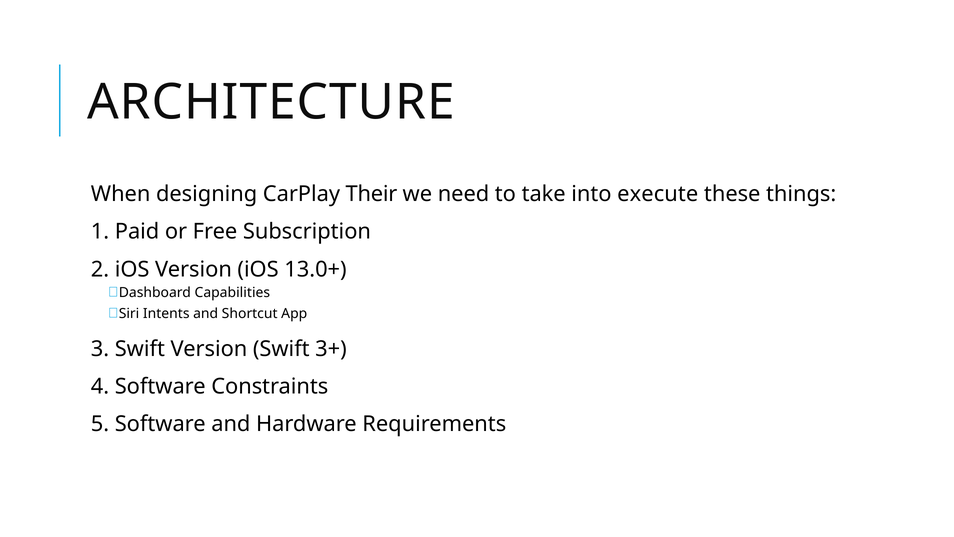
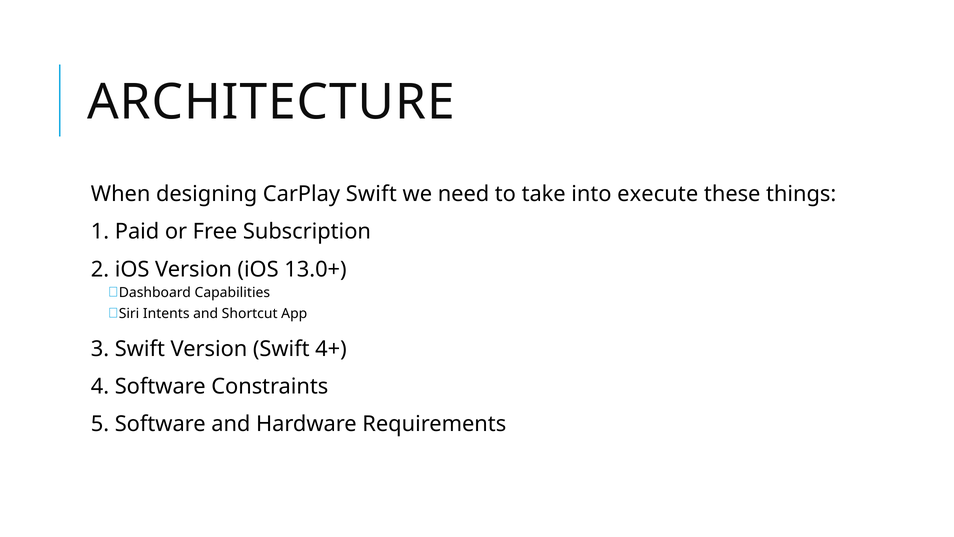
CarPlay Their: Their -> Swift
3+: 3+ -> 4+
